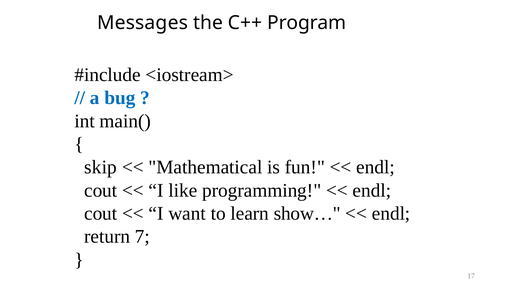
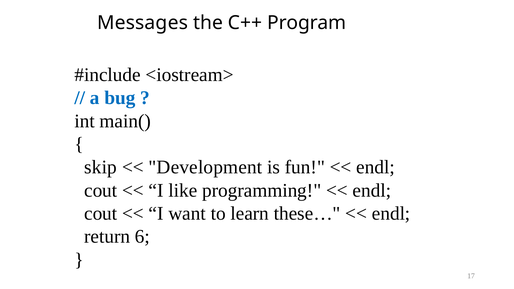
Mathematical: Mathematical -> Development
show…: show… -> these…
7: 7 -> 6
